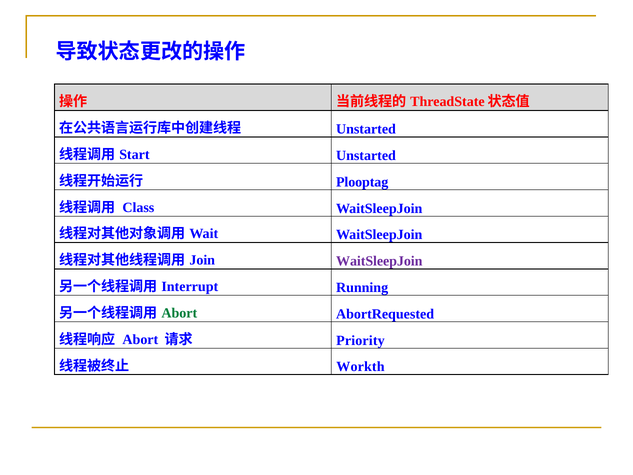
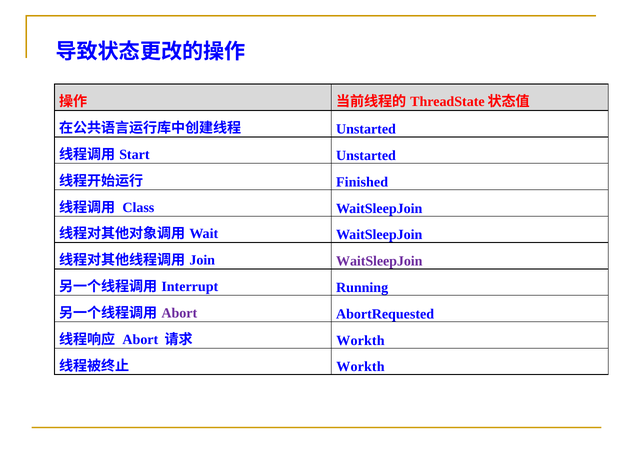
Plooptag: Plooptag -> Finished
Abort at (179, 313) colour: green -> purple
Priority at (360, 340): Priority -> Workth
